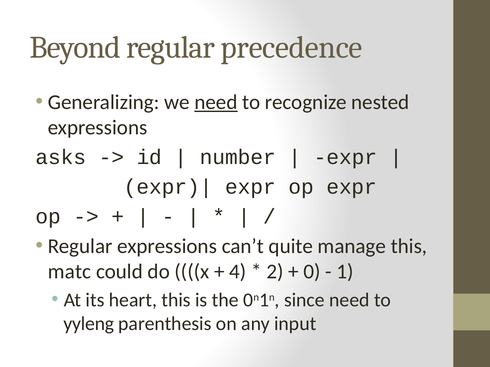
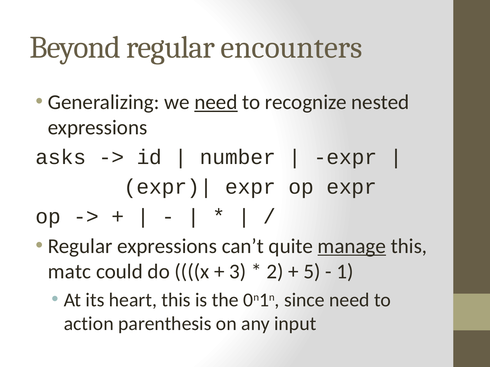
precedence: precedence -> encounters
manage underline: none -> present
4: 4 -> 3
0: 0 -> 5
yyleng: yyleng -> action
